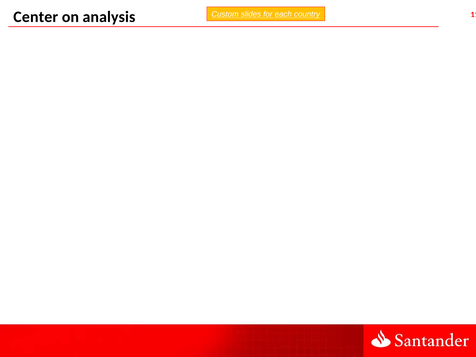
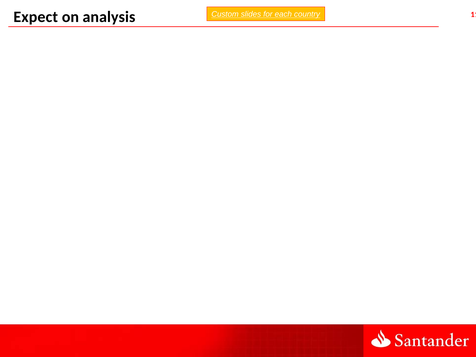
Center: Center -> Expect
